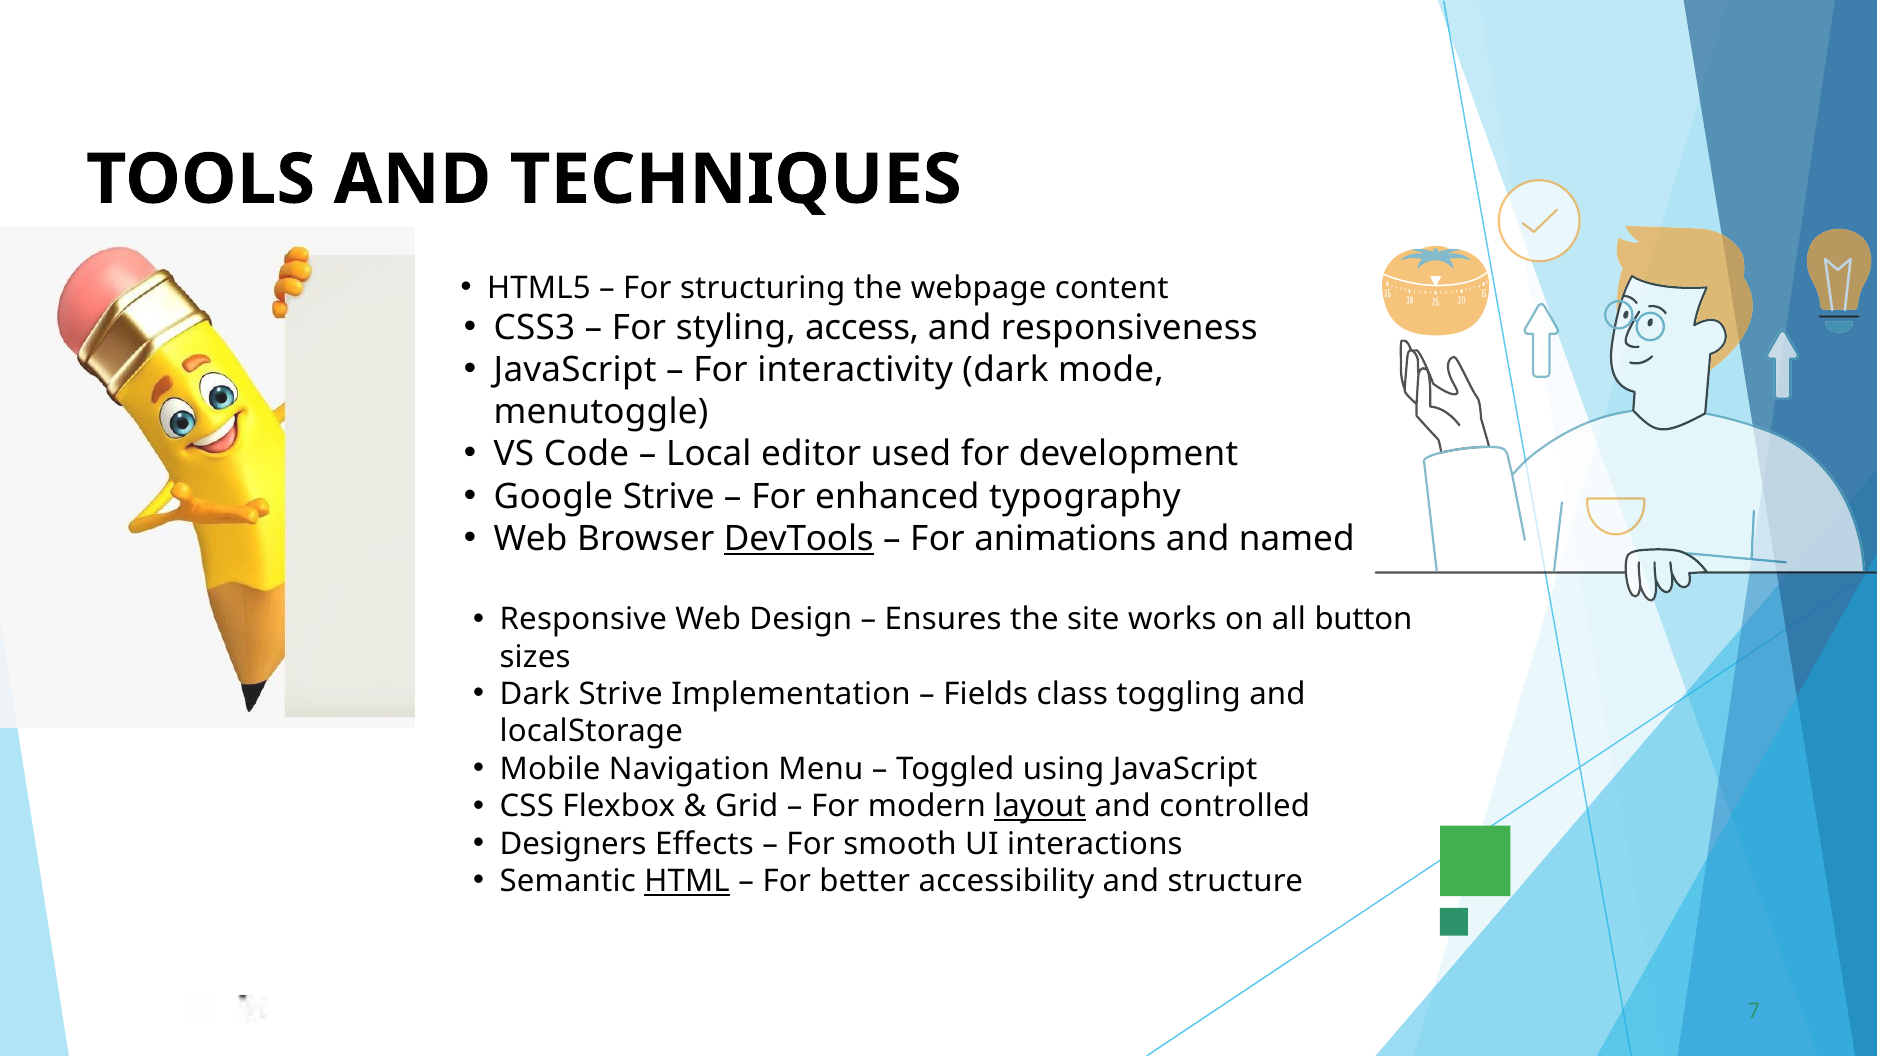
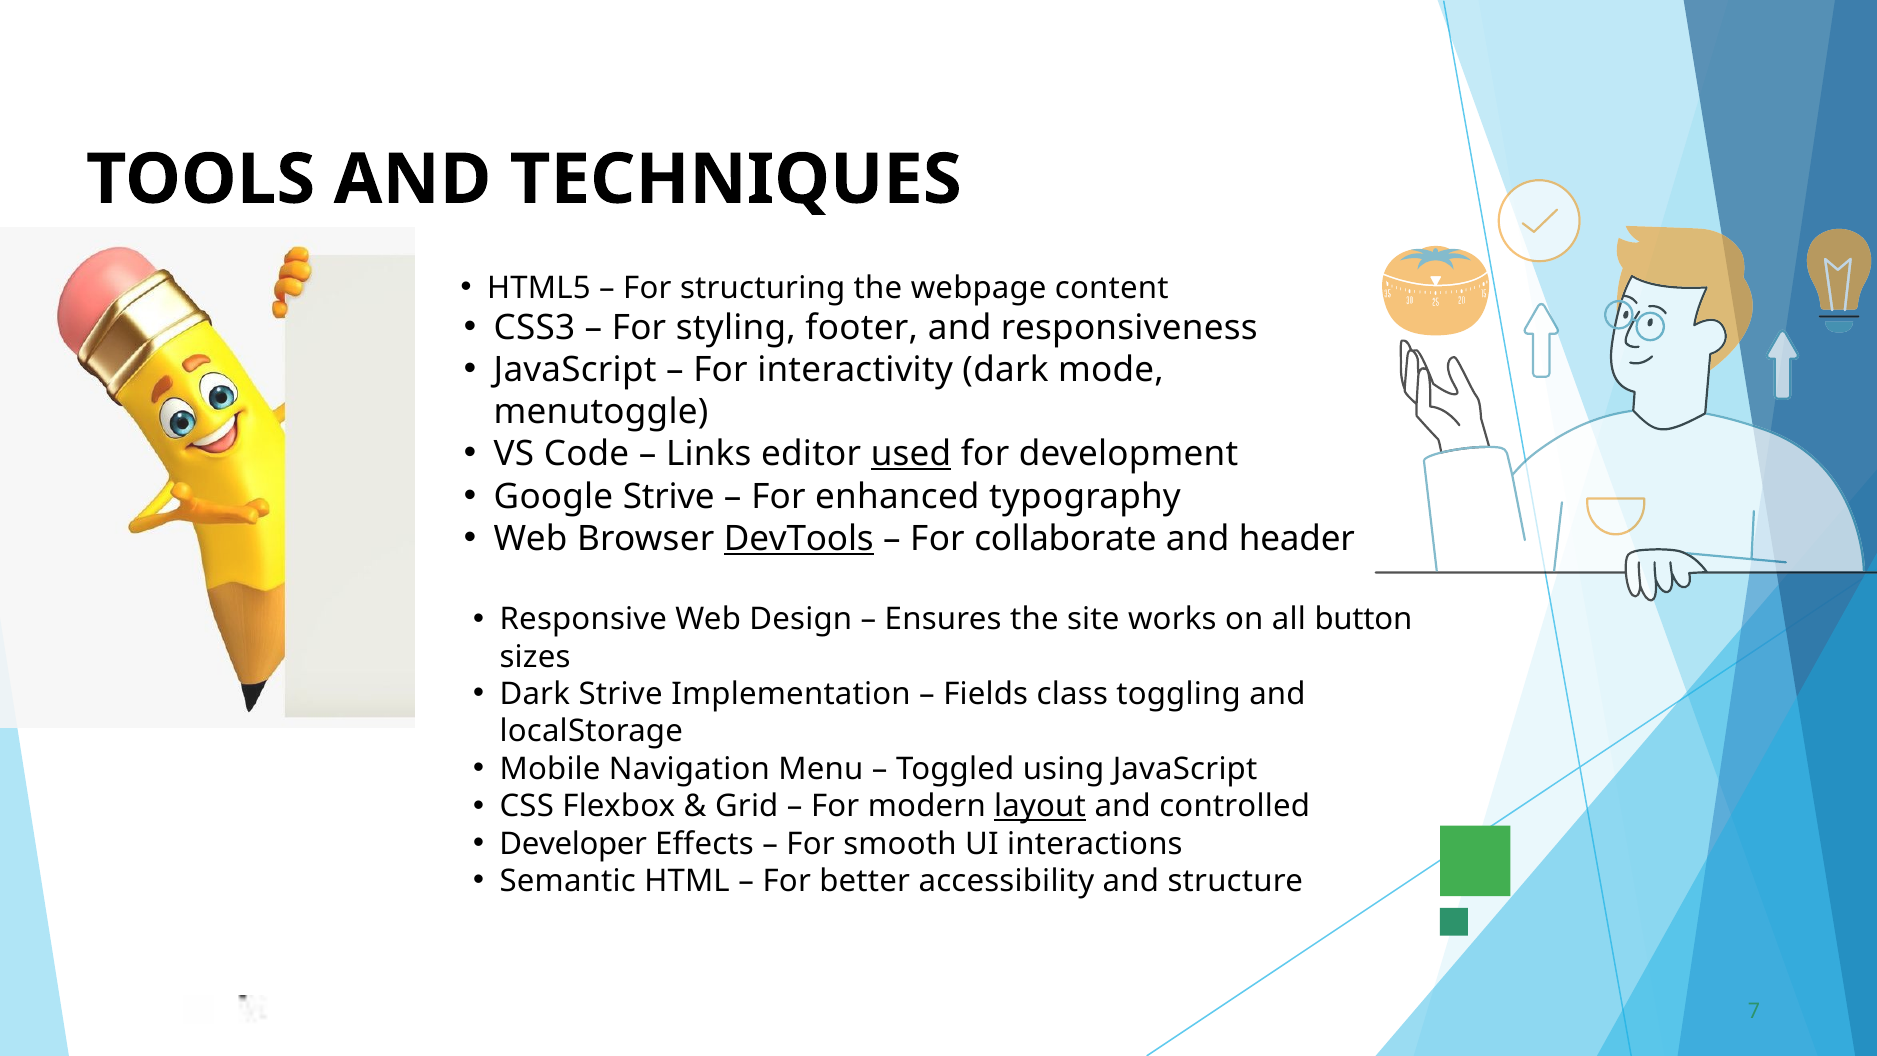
access: access -> footer
Local: Local -> Links
used underline: none -> present
animations: animations -> collaborate
named: named -> header
Designers: Designers -> Developer
HTML underline: present -> none
